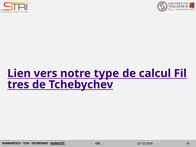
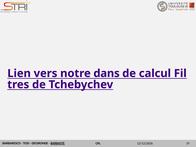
type: type -> dans
